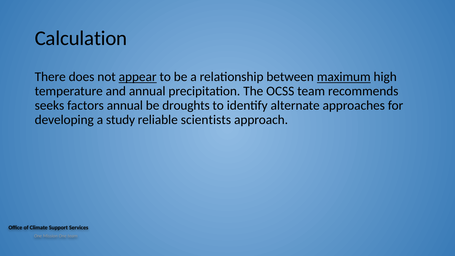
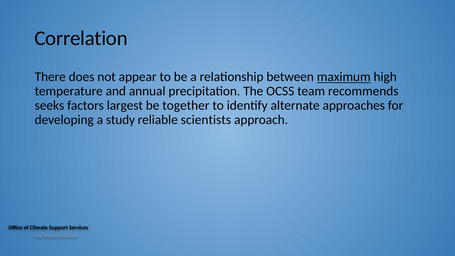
Calculation: Calculation -> Correlation
appear underline: present -> none
factors annual: annual -> largest
droughts: droughts -> together
